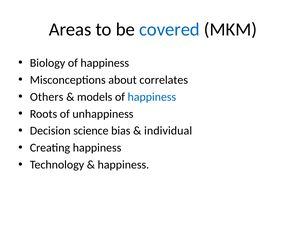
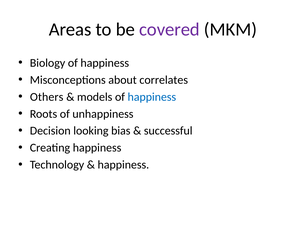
covered colour: blue -> purple
science: science -> looking
individual: individual -> successful
